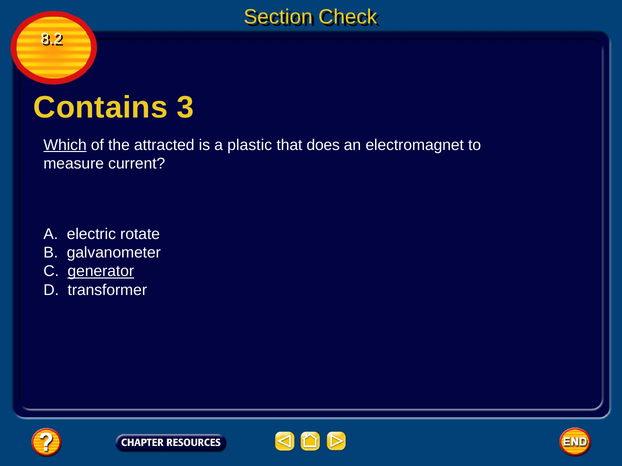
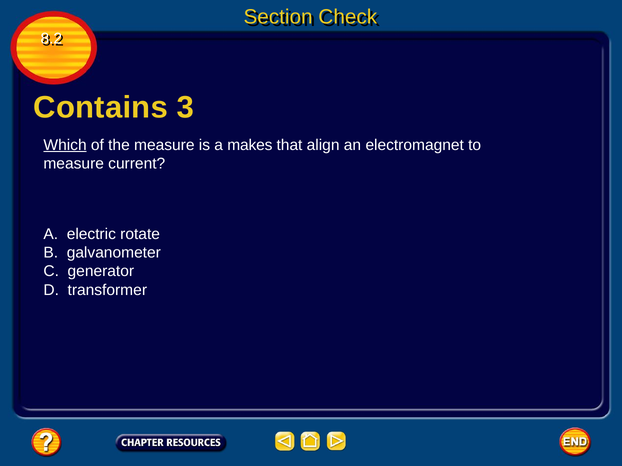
the attracted: attracted -> measure
plastic: plastic -> makes
does: does -> align
generator underline: present -> none
